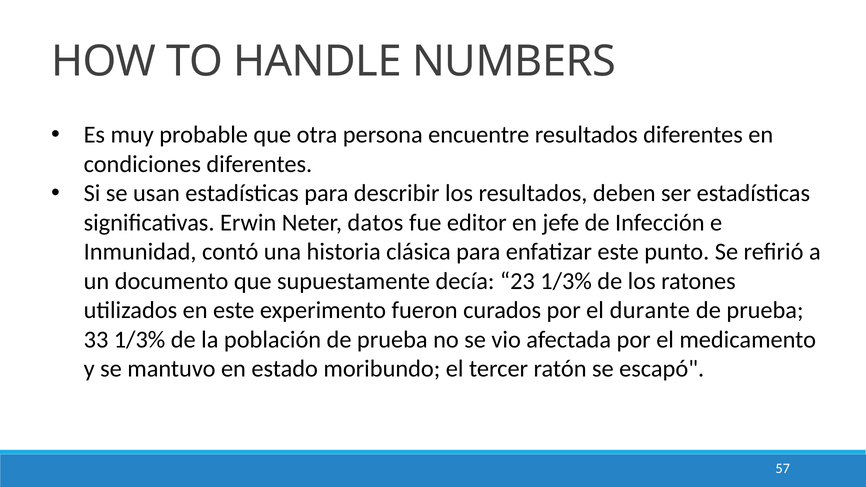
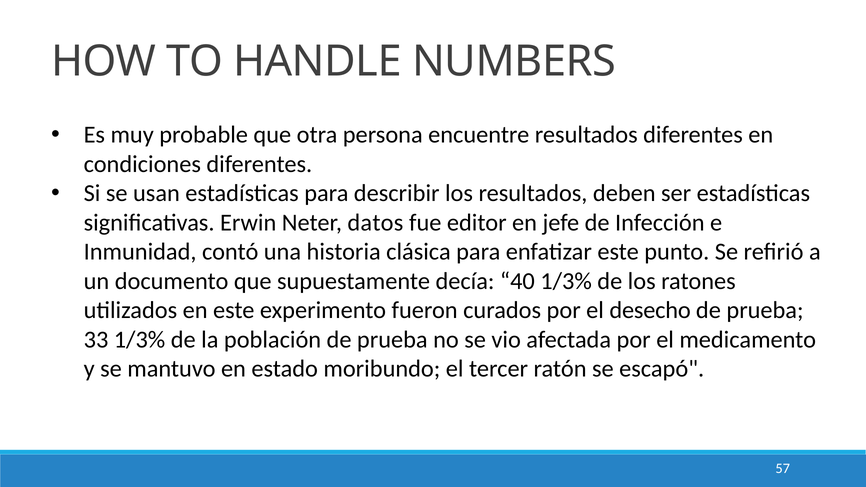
23: 23 -> 40
durante: durante -> desecho
